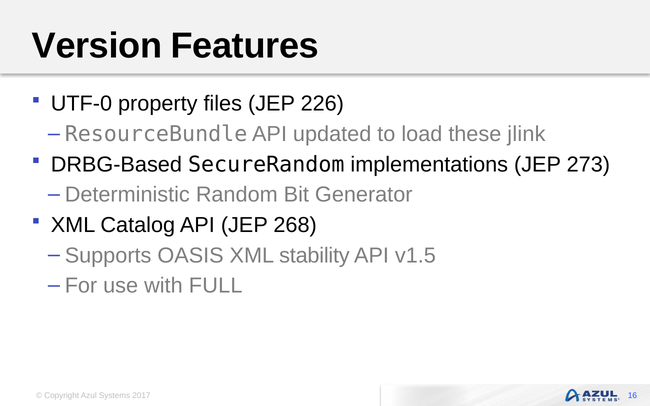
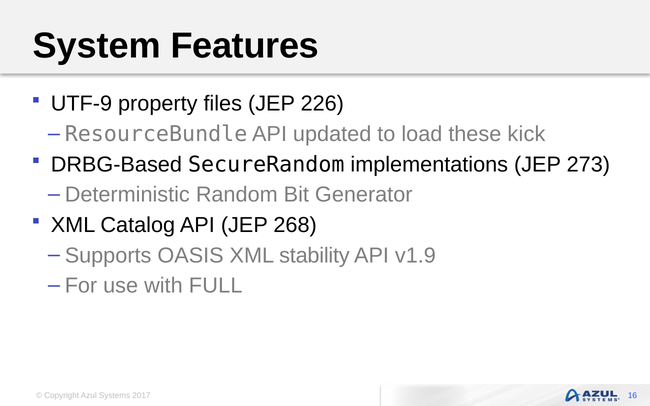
Version: Version -> System
UTF-0: UTF-0 -> UTF-9
jlink: jlink -> kick
v1.5: v1.5 -> v1.9
